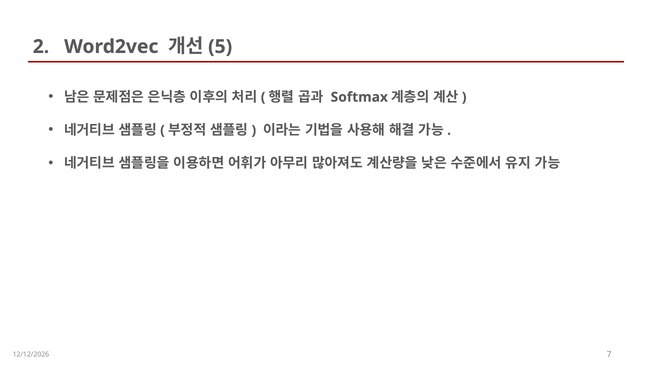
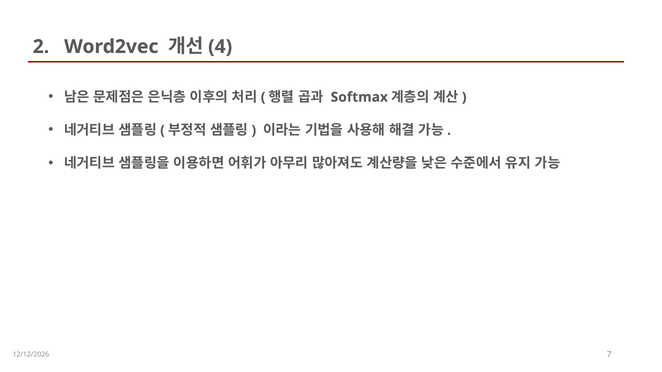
5: 5 -> 4
